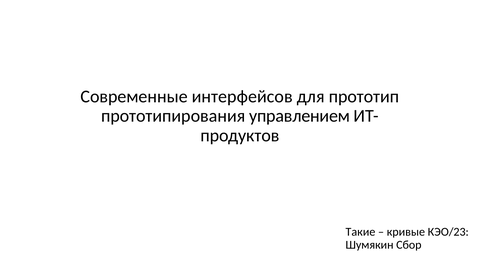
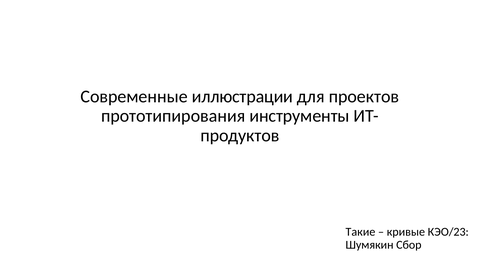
интерфейсов: интерфейсов -> иллюстрации
прототип: прототип -> проектов
управлением: управлением -> инструменты
